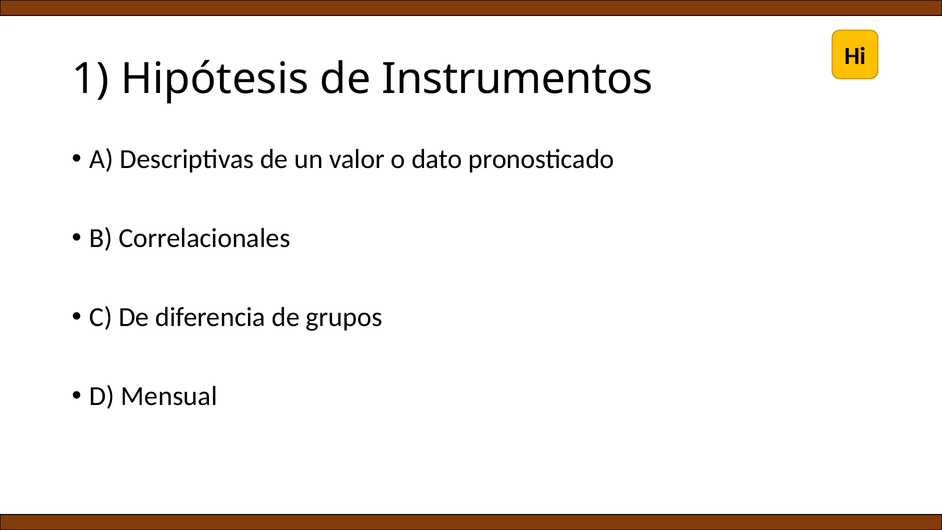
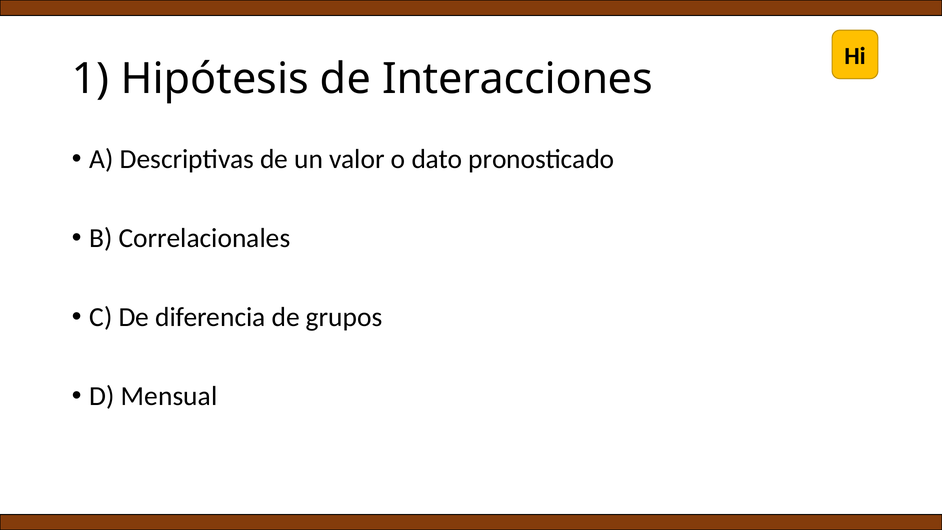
Instrumentos: Instrumentos -> Interacciones
